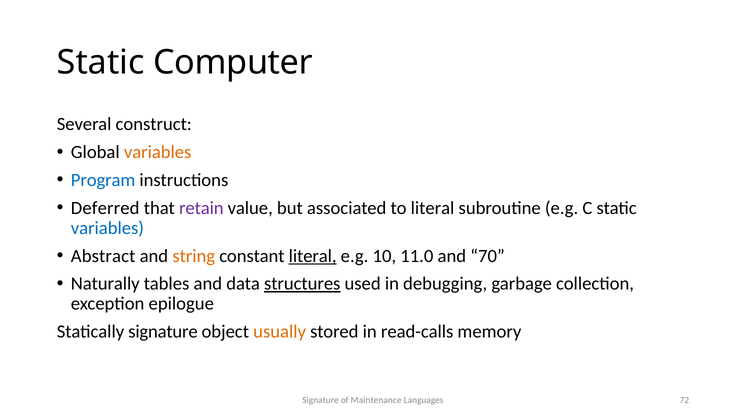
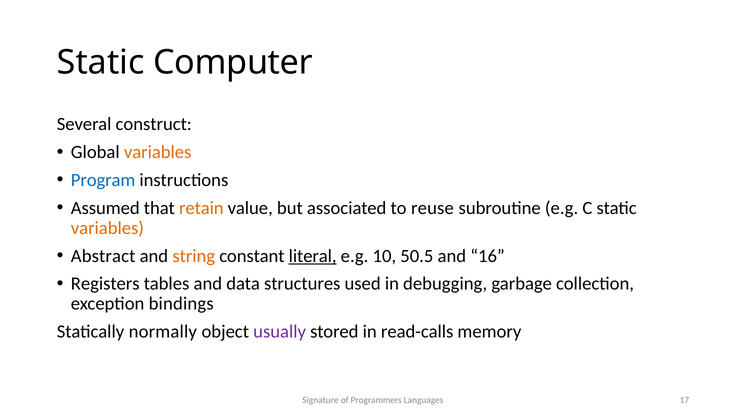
Deferred: Deferred -> Assumed
retain colour: purple -> orange
to literal: literal -> reuse
variables at (107, 228) colour: blue -> orange
11.0: 11.0 -> 50.5
70: 70 -> 16
Naturally: Naturally -> Registers
structures underline: present -> none
epilogue: epilogue -> bindings
Statically signature: signature -> normally
usually colour: orange -> purple
Maintenance: Maintenance -> Programmers
72: 72 -> 17
